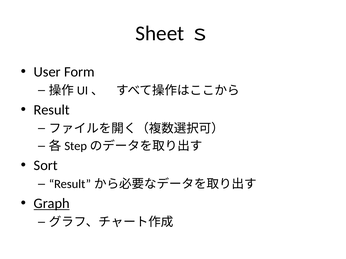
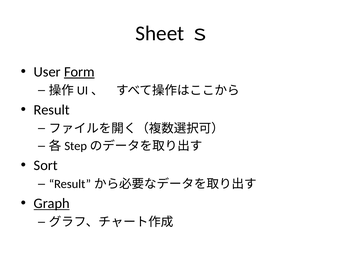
Form underline: none -> present
